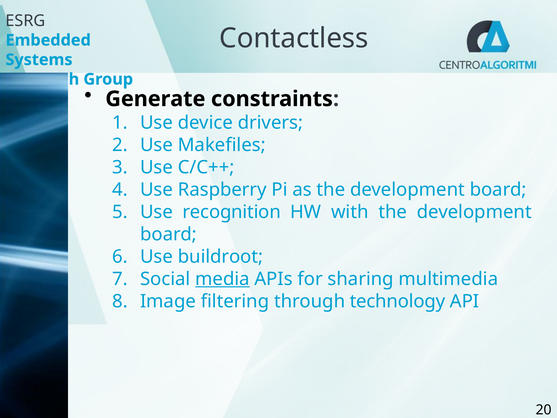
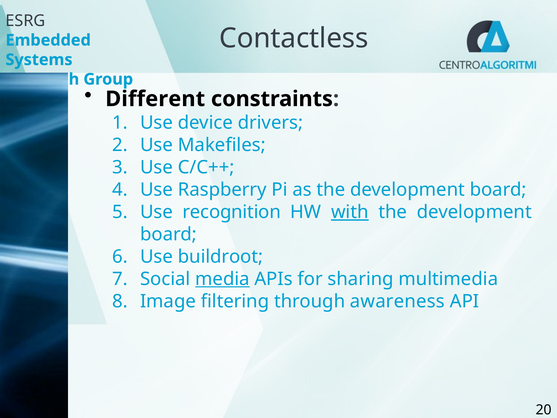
Generate: Generate -> Different
with underline: none -> present
technology: technology -> awareness
